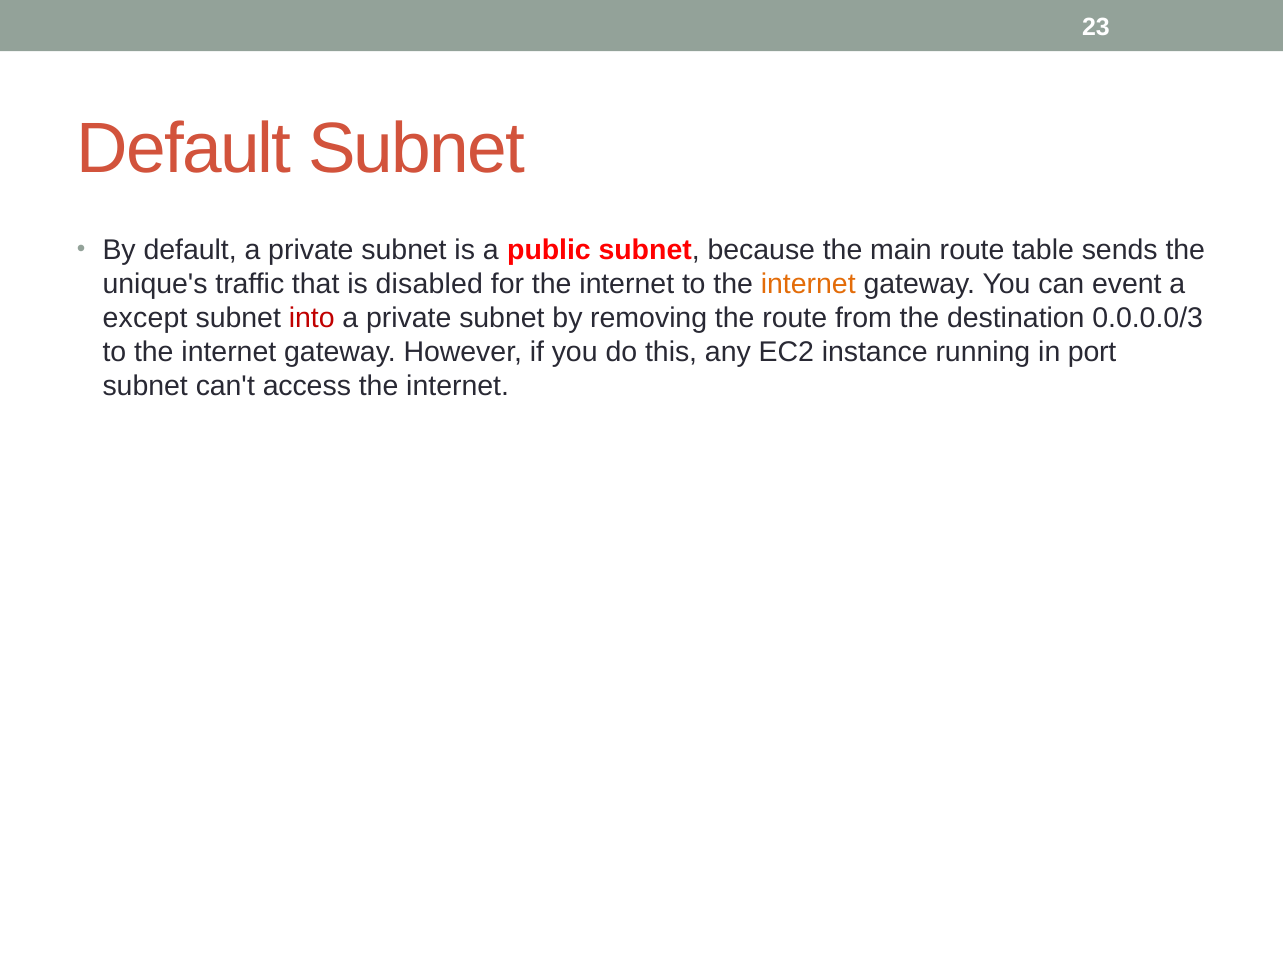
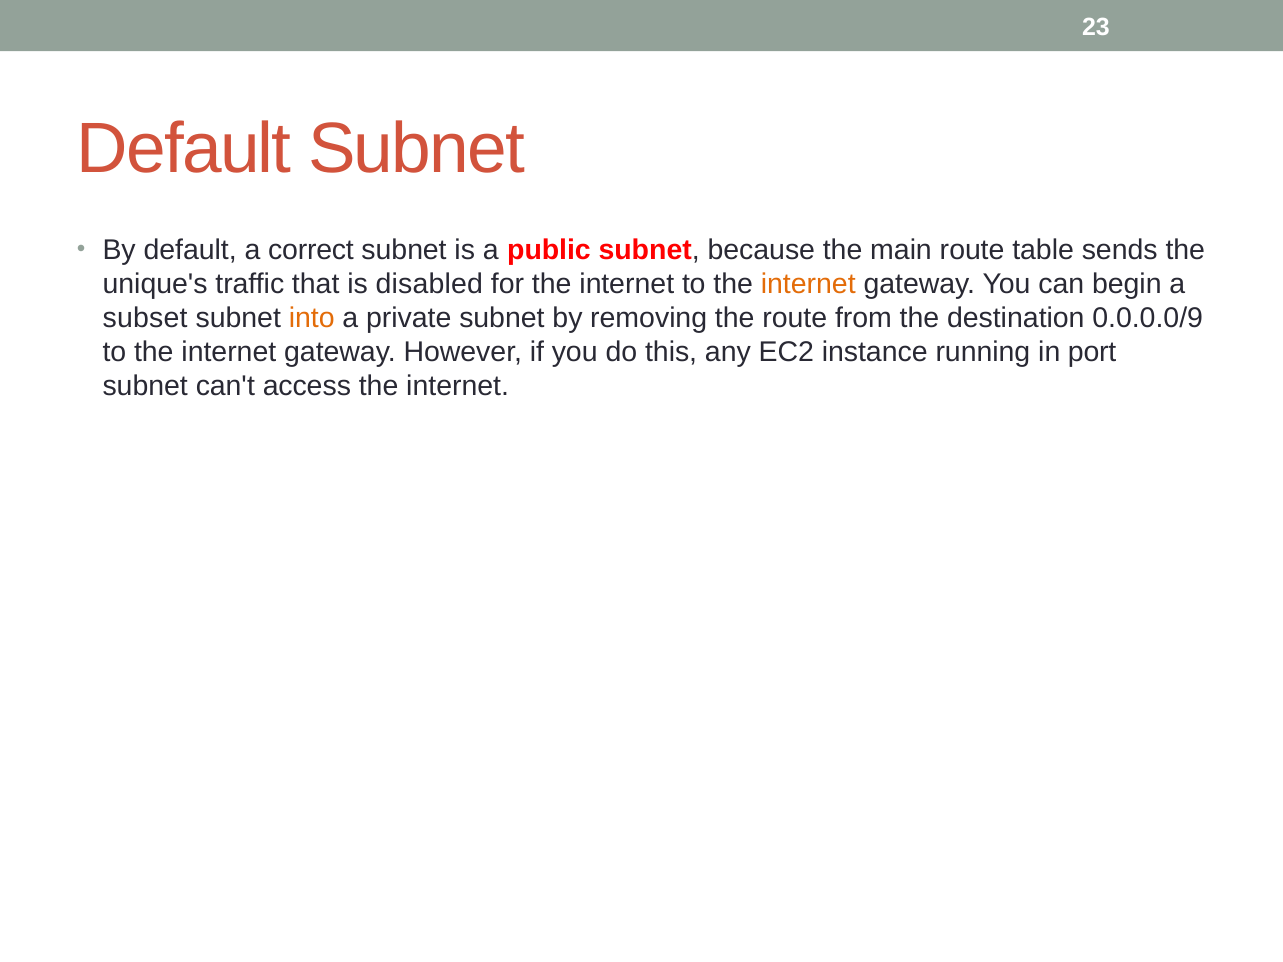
default a private: private -> correct
event: event -> begin
except: except -> subset
into colour: red -> orange
0.0.0.0/3: 0.0.0.0/3 -> 0.0.0.0/9
